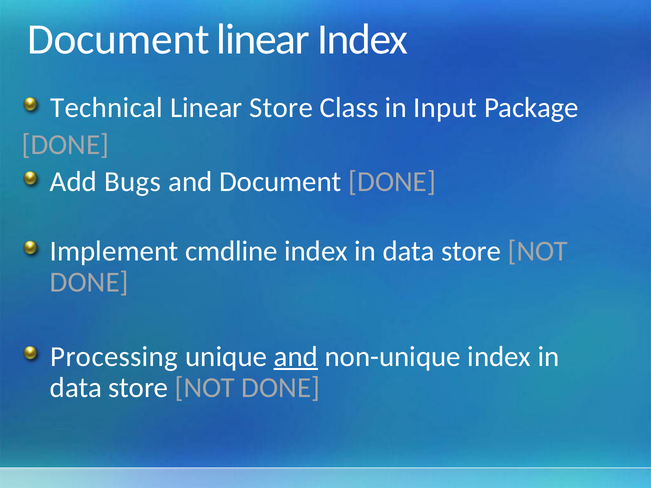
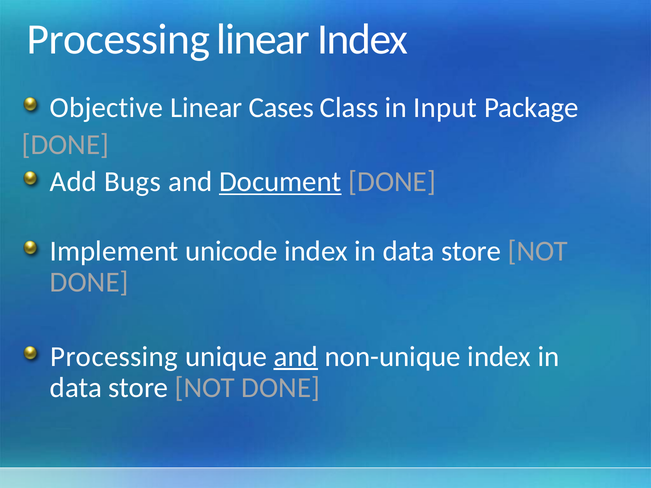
Document at (118, 40): Document -> Processing
Technical: Technical -> Objective
Linear Store: Store -> Cases
Document at (280, 182) underline: none -> present
cmdline: cmdline -> unicode
